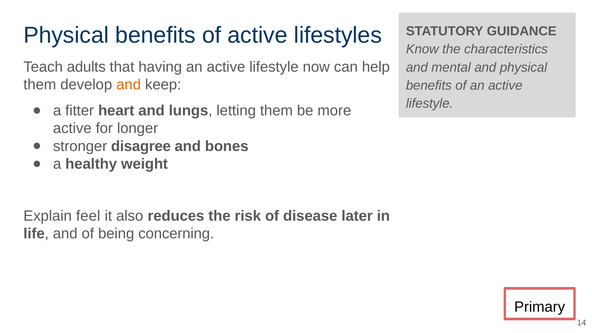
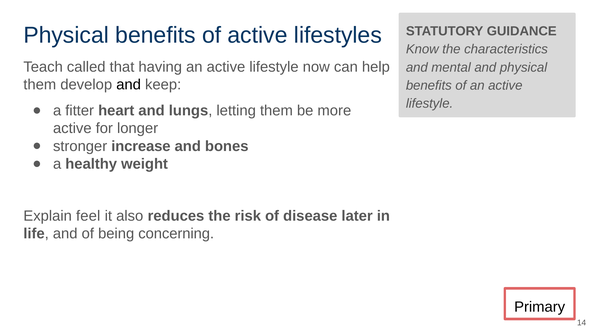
adults: adults -> called
and at (129, 85) colour: orange -> black
disagree: disagree -> increase
